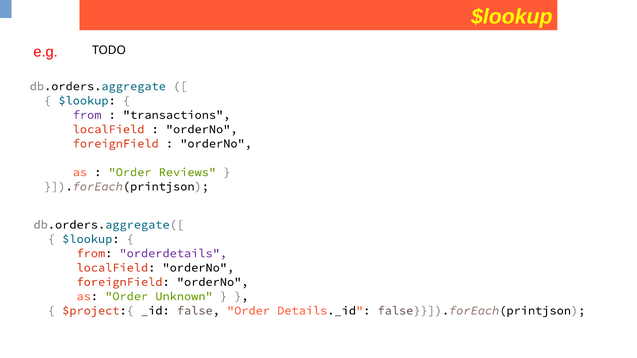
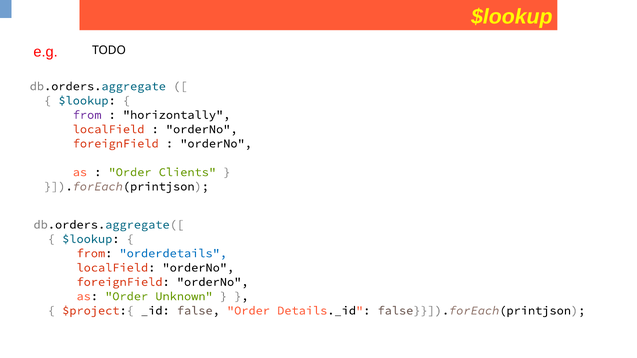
transactions: transactions -> horizontally
Reviews: Reviews -> Clients
orderdetails colour: purple -> blue
